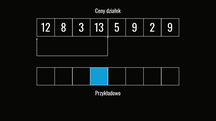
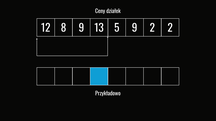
8 3: 3 -> 9
2 9: 9 -> 2
